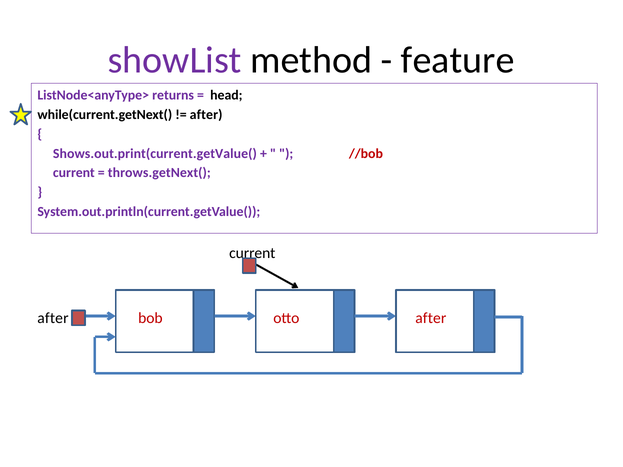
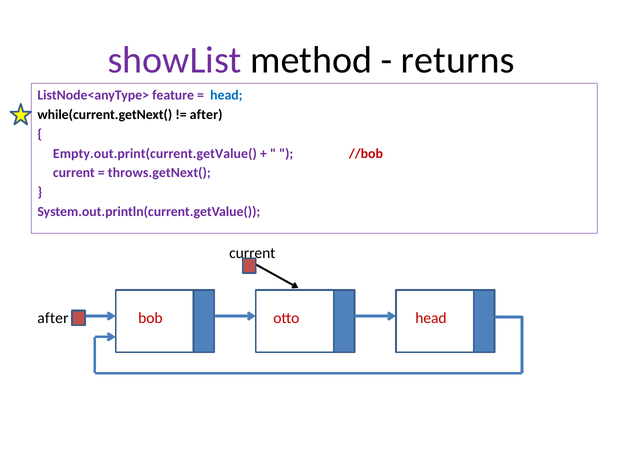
feature: feature -> returns
returns: returns -> feature
head at (226, 95) colour: black -> blue
Shows.out.print(current.getValue(: Shows.out.print(current.getValue( -> Empty.out.print(current.getValue(
otto after: after -> head
